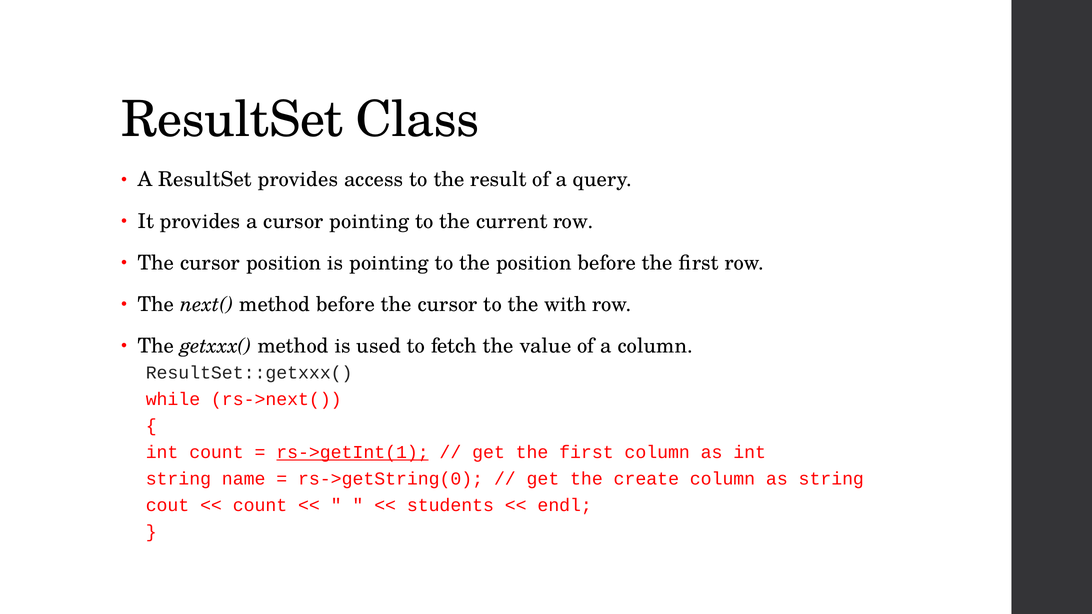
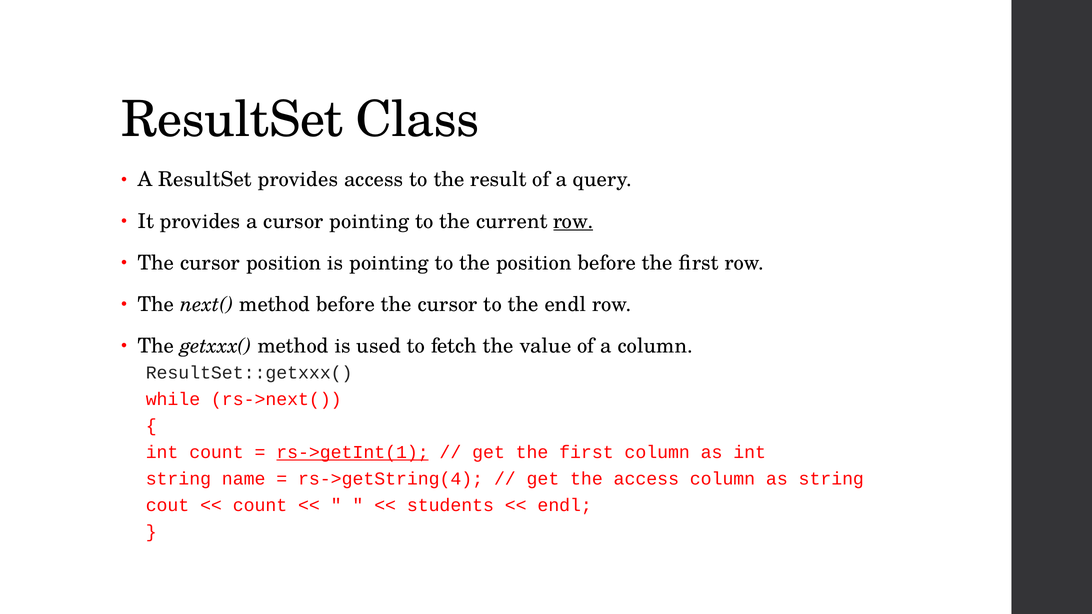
row at (573, 221) underline: none -> present
the with: with -> endl
rs->getString(0: rs->getString(0 -> rs->getString(4
the create: create -> access
